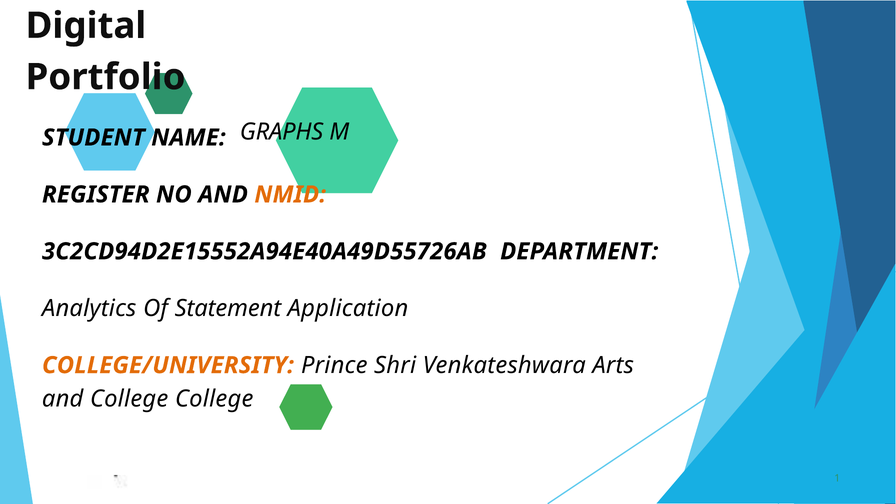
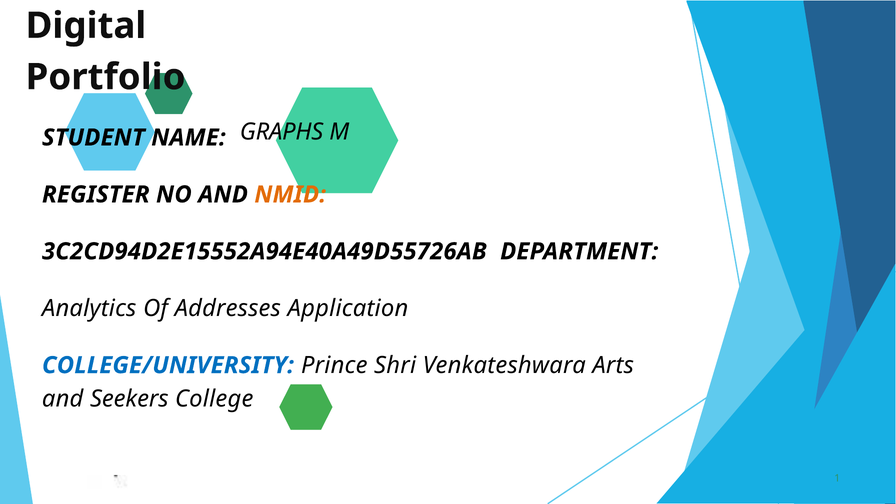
Statement: Statement -> Addresses
COLLEGE/UNIVERSITY colour: orange -> blue
and College: College -> Seekers
